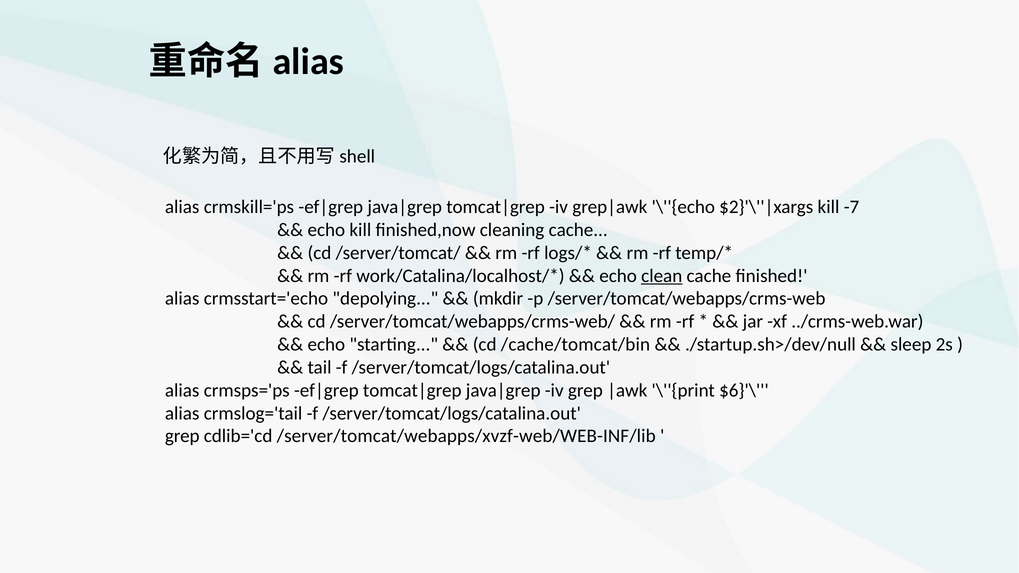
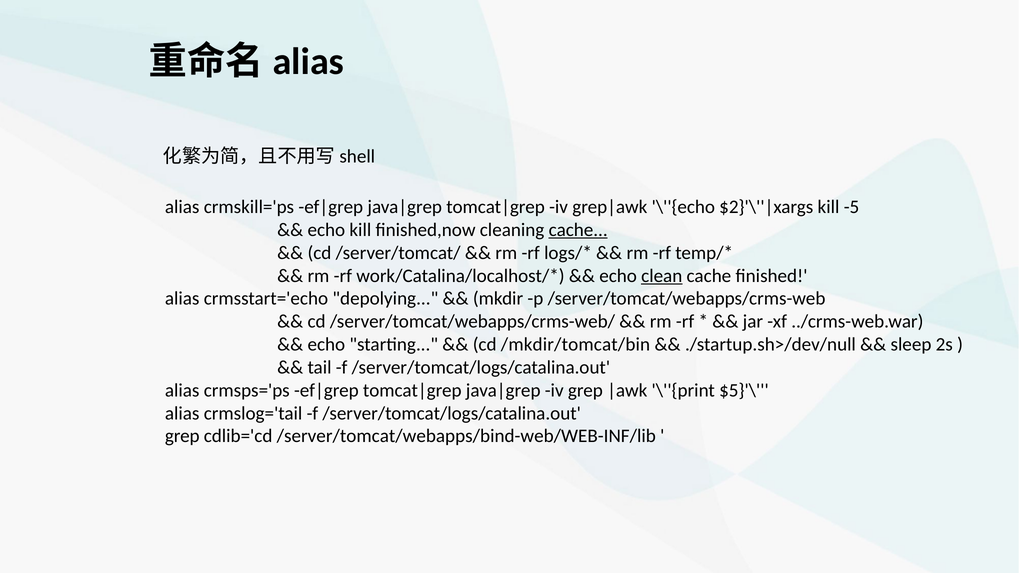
-7: -7 -> -5
cache at (578, 230) underline: none -> present
/cache/tomcat/bin: /cache/tomcat/bin -> /mkdir/tomcat/bin
$6}'\: $6}'\ -> $5}'\
/server/tomcat/webapps/xvzf-web/WEB-INF/lib: /server/tomcat/webapps/xvzf-web/WEB-INF/lib -> /server/tomcat/webapps/bind-web/WEB-INF/lib
